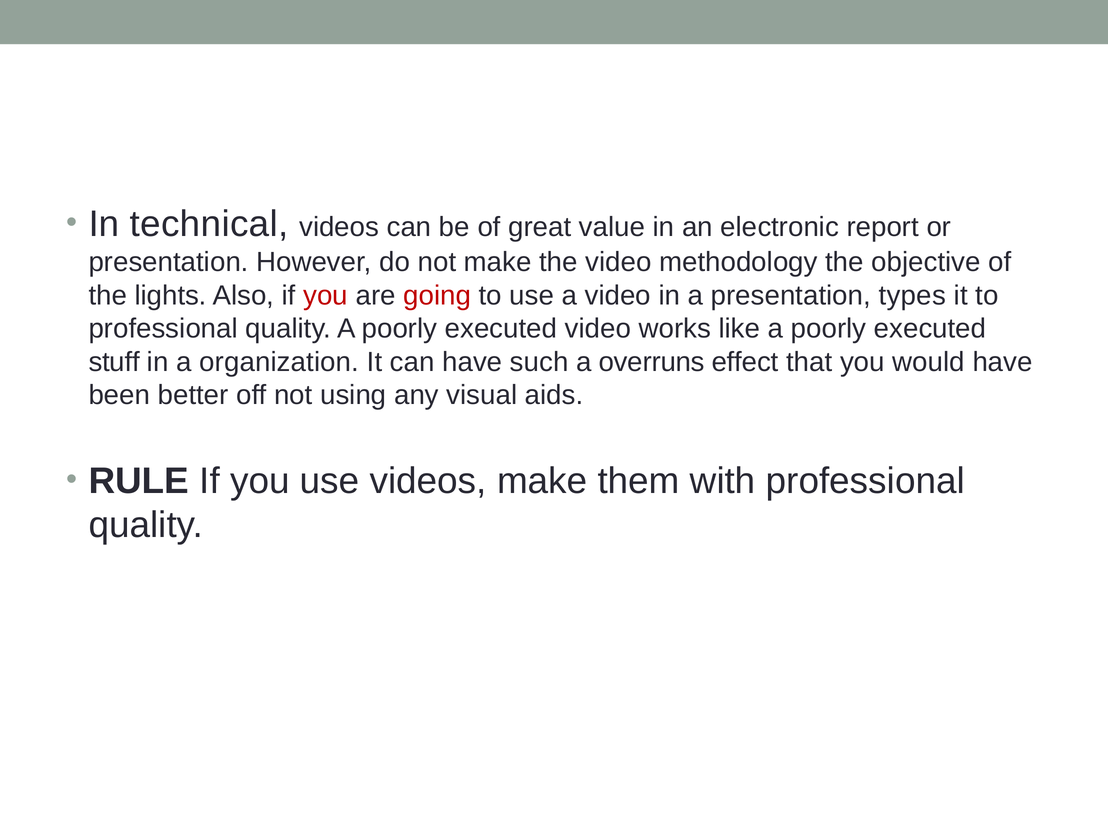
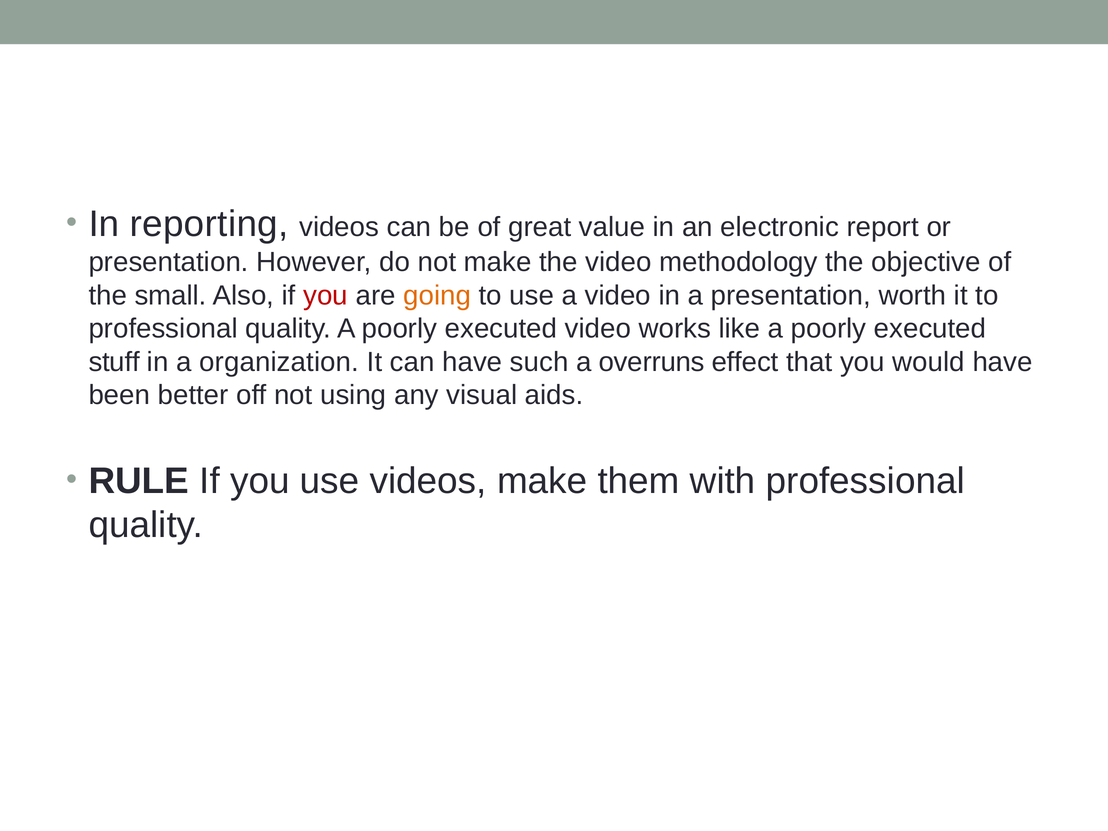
technical: technical -> reporting
lights: lights -> small
going colour: red -> orange
types: types -> worth
